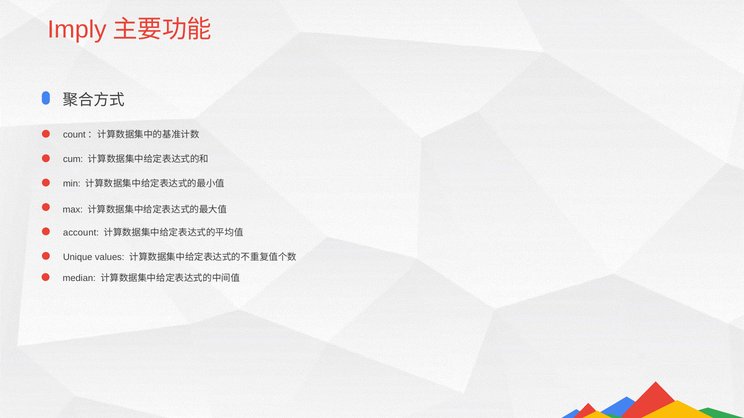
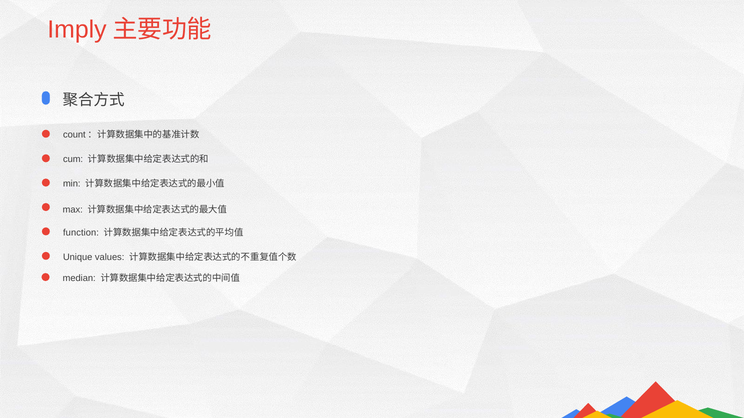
account: account -> function
